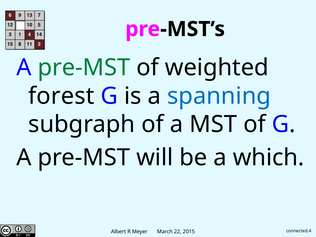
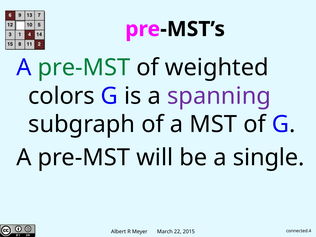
forest: forest -> colors
spanning colour: blue -> purple
which: which -> single
